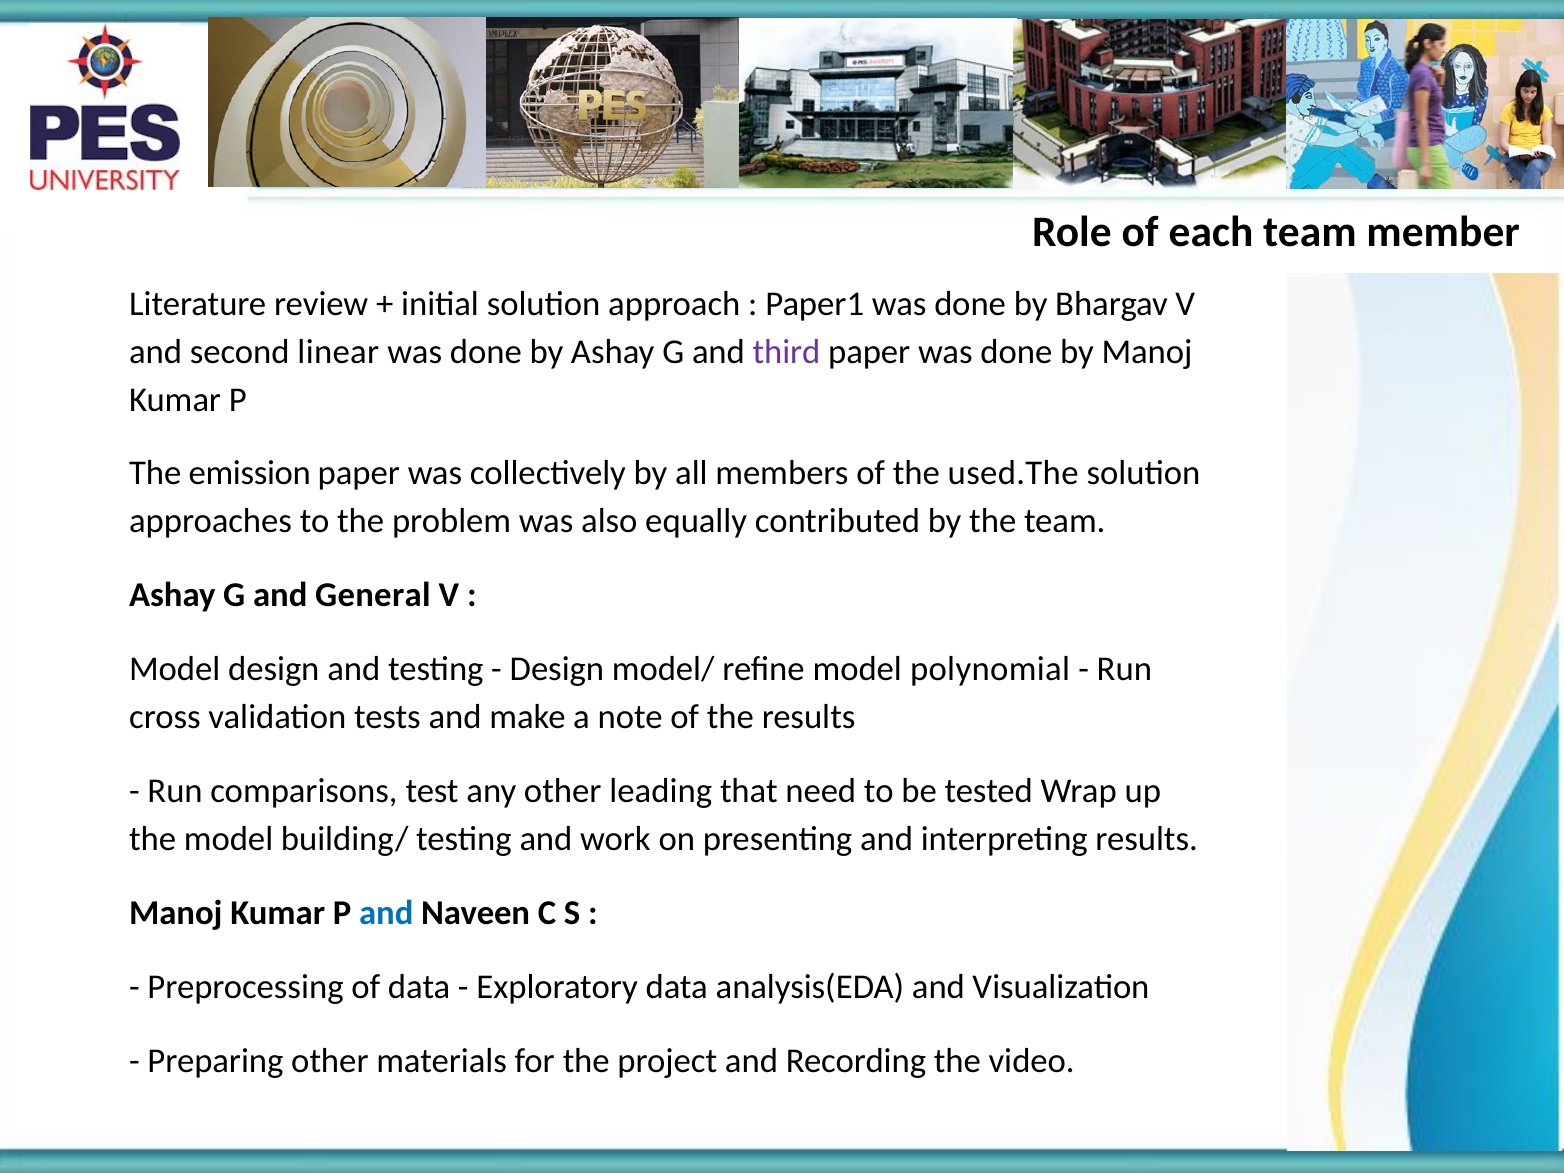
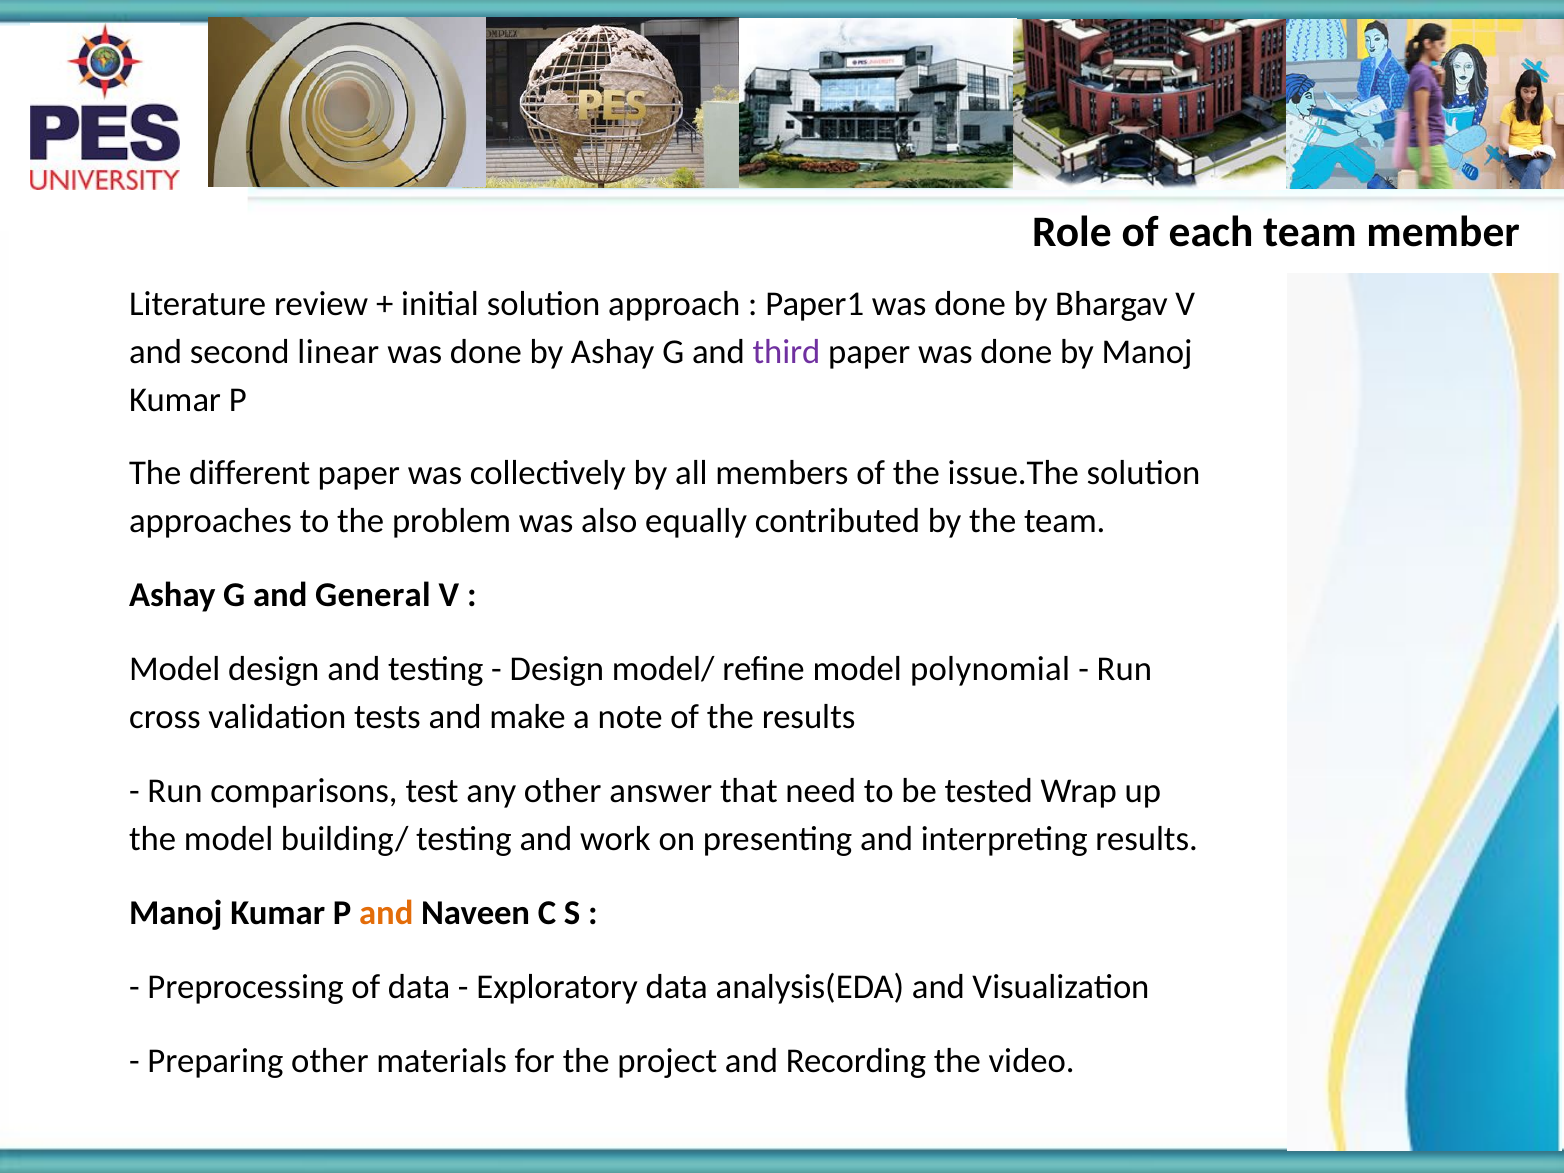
emission: emission -> different
used.The: used.The -> issue.The
leading: leading -> answer
and at (386, 913) colour: blue -> orange
